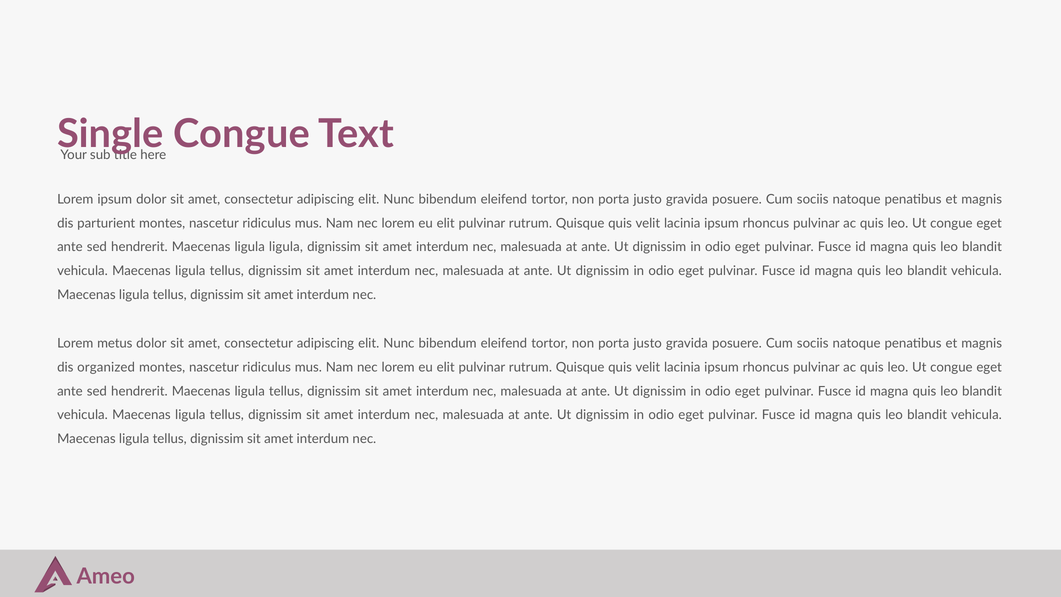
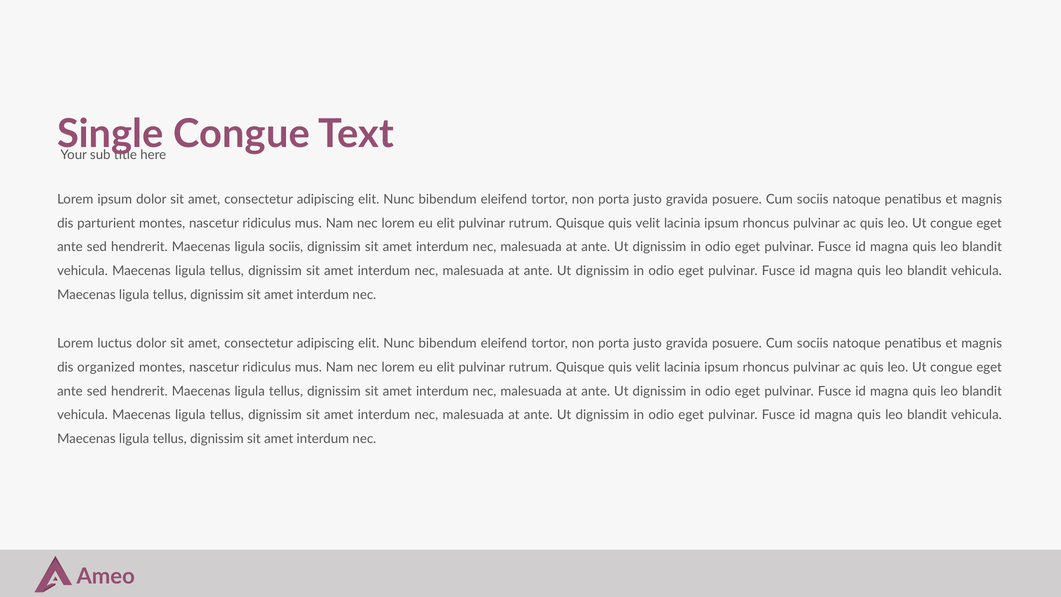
ligula ligula: ligula -> sociis
metus: metus -> luctus
